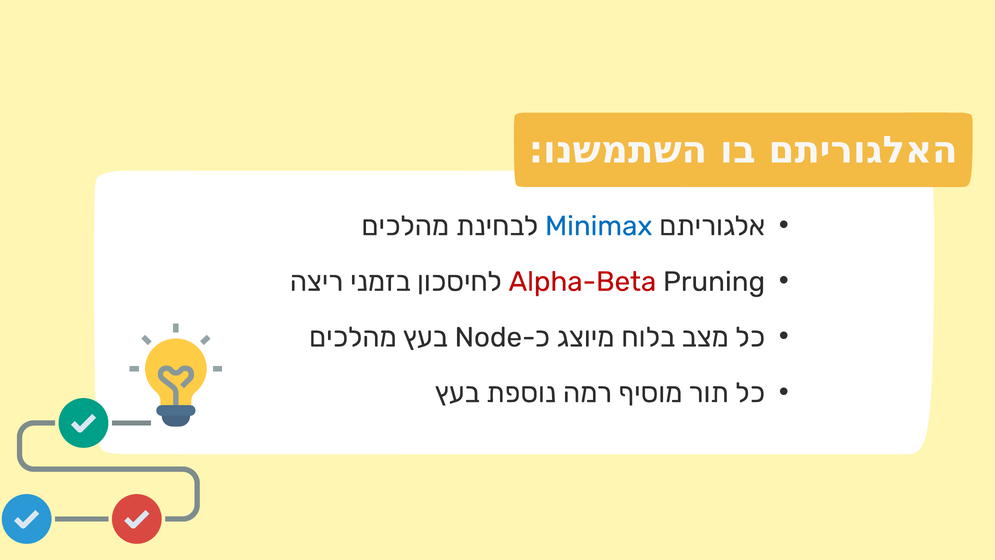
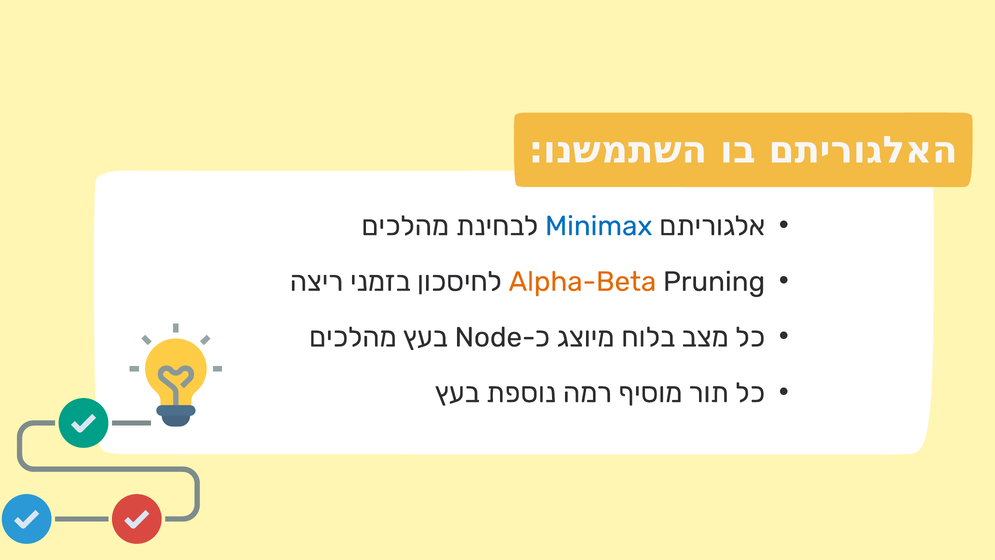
Alpha-Beta colour: red -> orange
